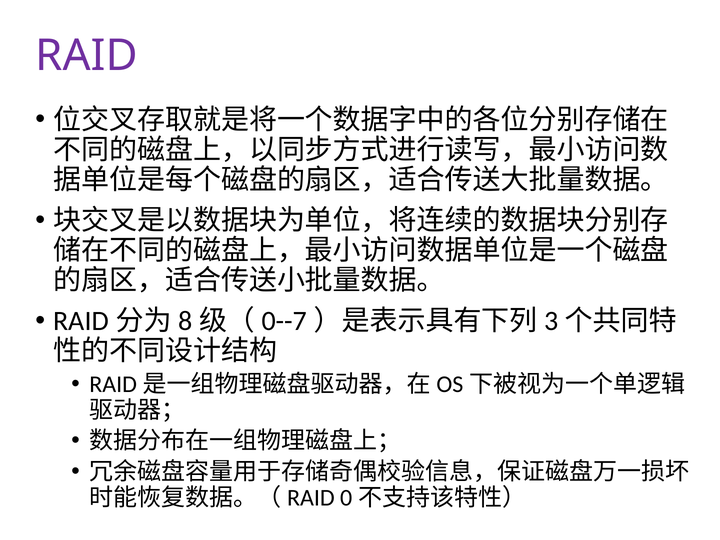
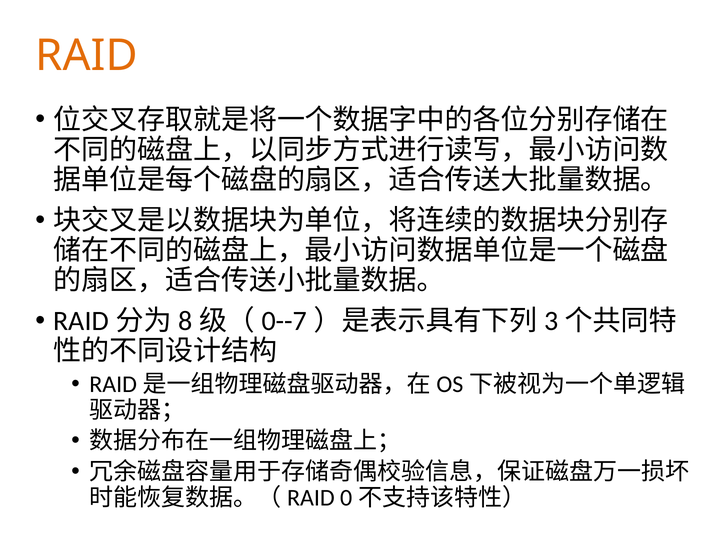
RAID colour: purple -> orange
